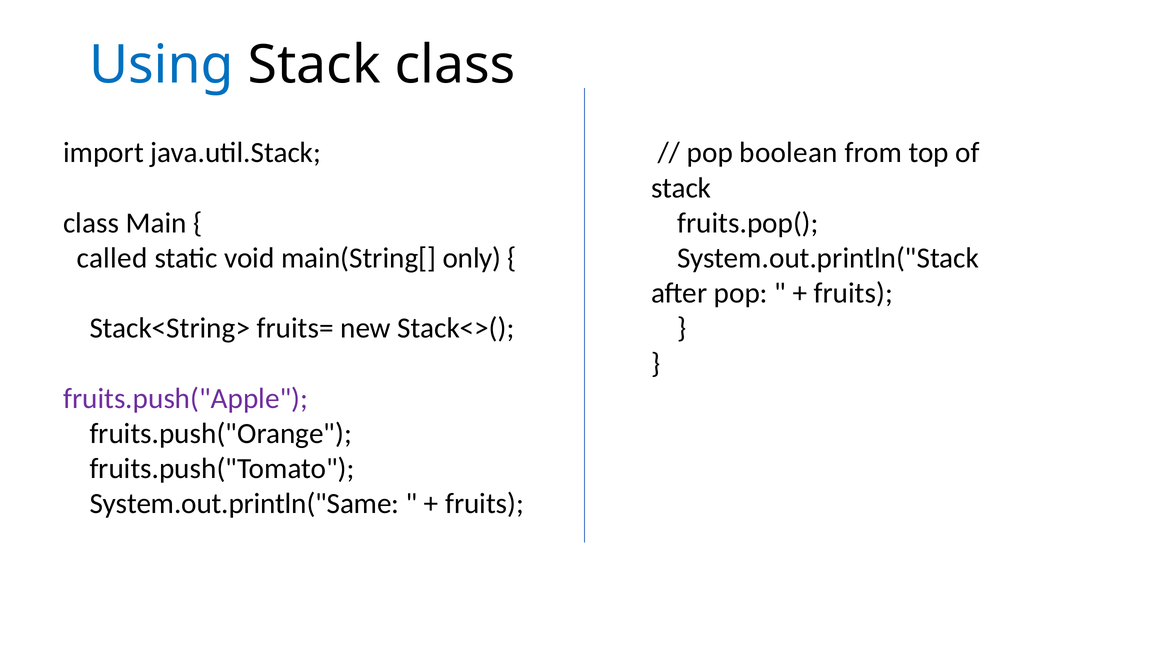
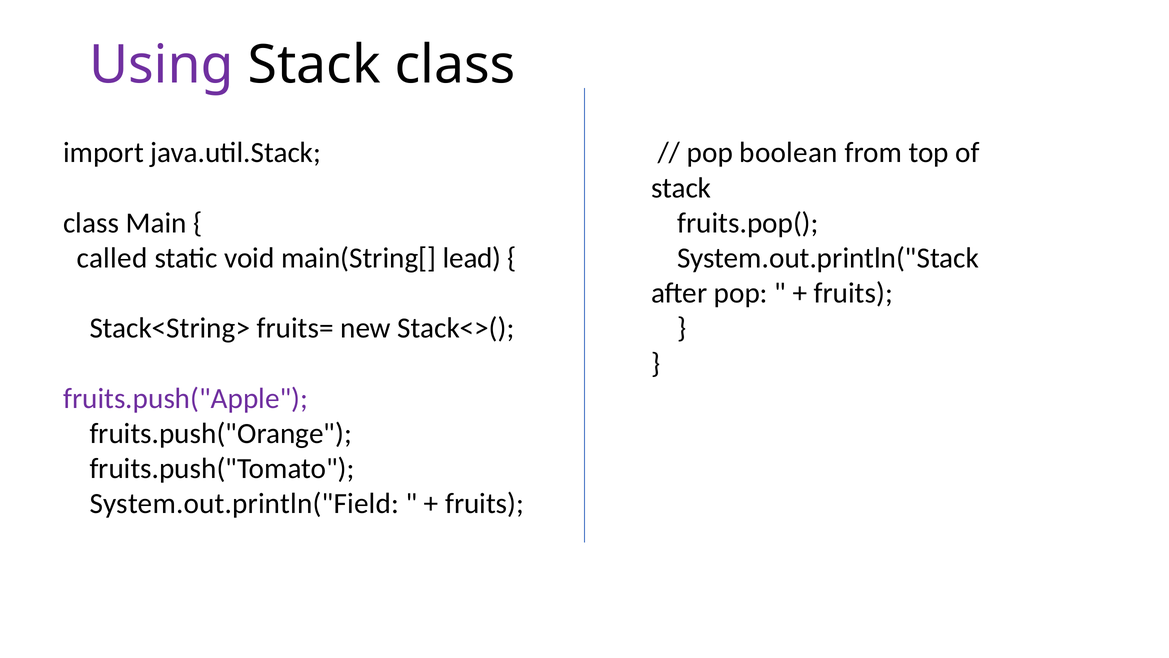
Using colour: blue -> purple
only: only -> lead
System.out.println("Same: System.out.println("Same -> System.out.println("Field
